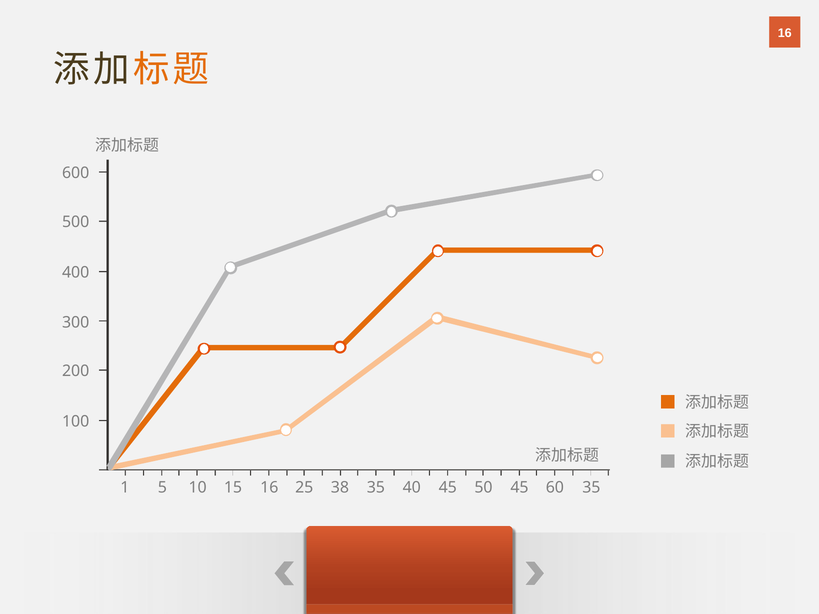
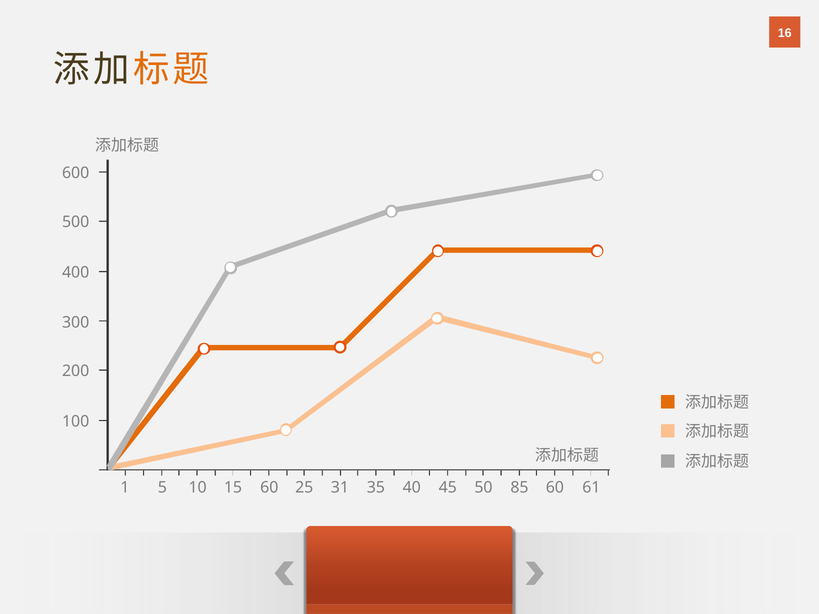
15 16: 16 -> 60
38: 38 -> 31
50 45: 45 -> 85
60 35: 35 -> 61
